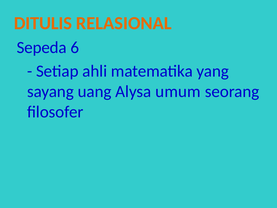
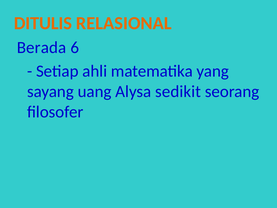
Sepeda: Sepeda -> Berada
umum: umum -> sedikit
